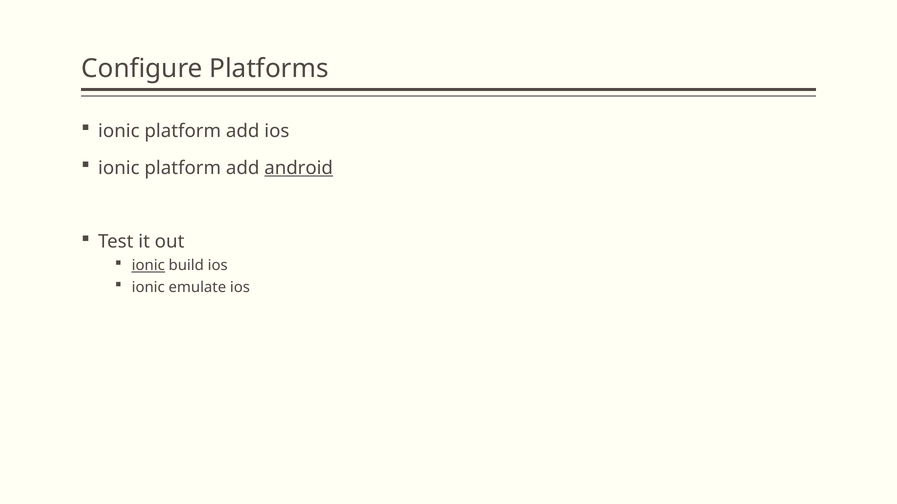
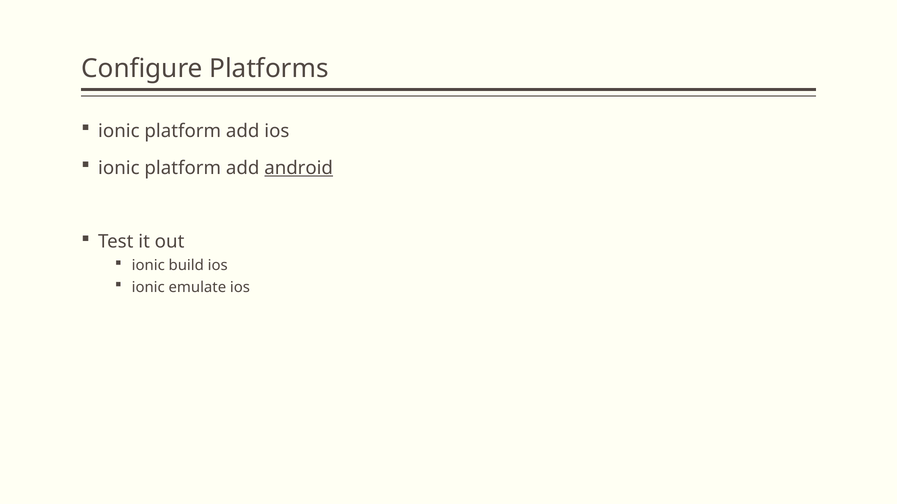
ionic at (148, 266) underline: present -> none
